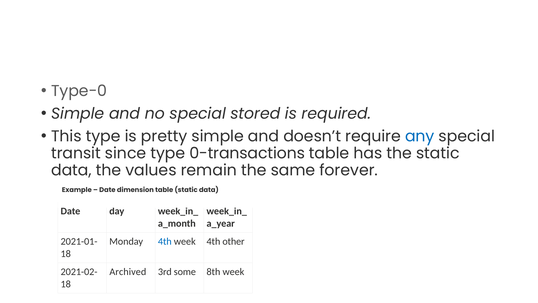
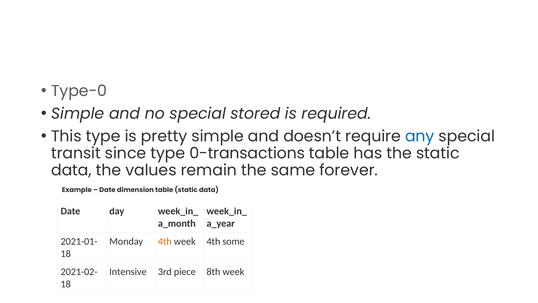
4th at (165, 241) colour: blue -> orange
other: other -> some
Archived: Archived -> Intensive
some: some -> piece
